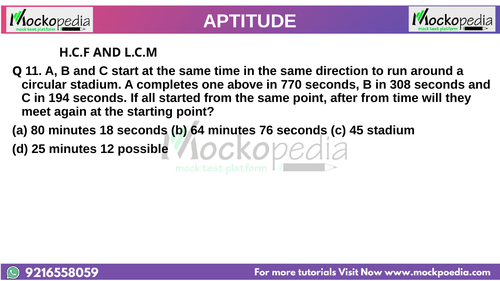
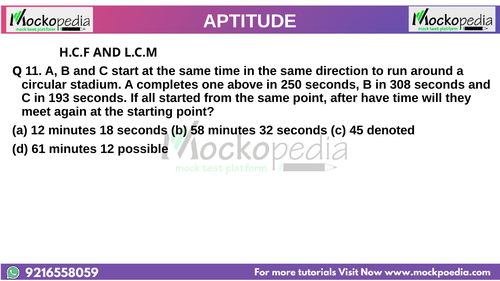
770: 770 -> 250
194: 194 -> 193
after from: from -> have
a 80: 80 -> 12
64: 64 -> 58
76: 76 -> 32
45 stadium: stadium -> denoted
25: 25 -> 61
